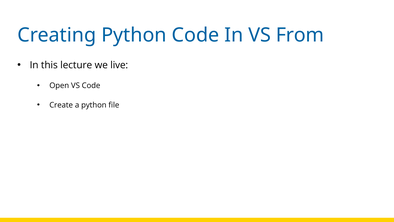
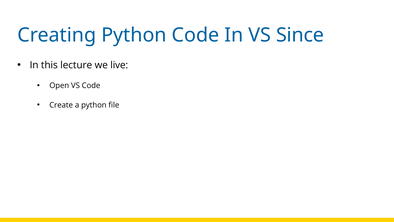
From: From -> Since
